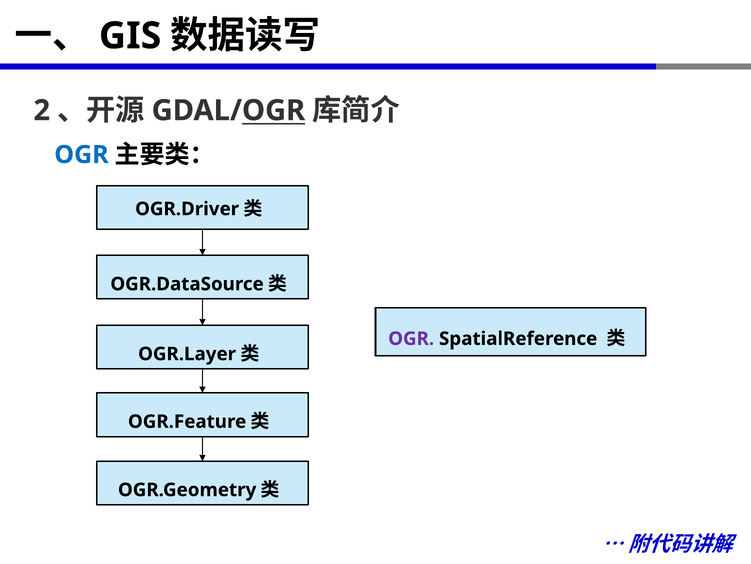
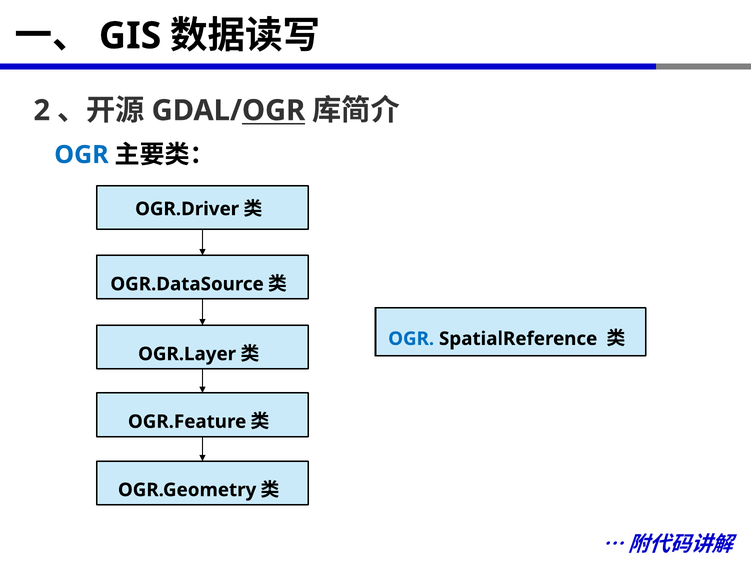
OGR at (411, 338) colour: purple -> blue
